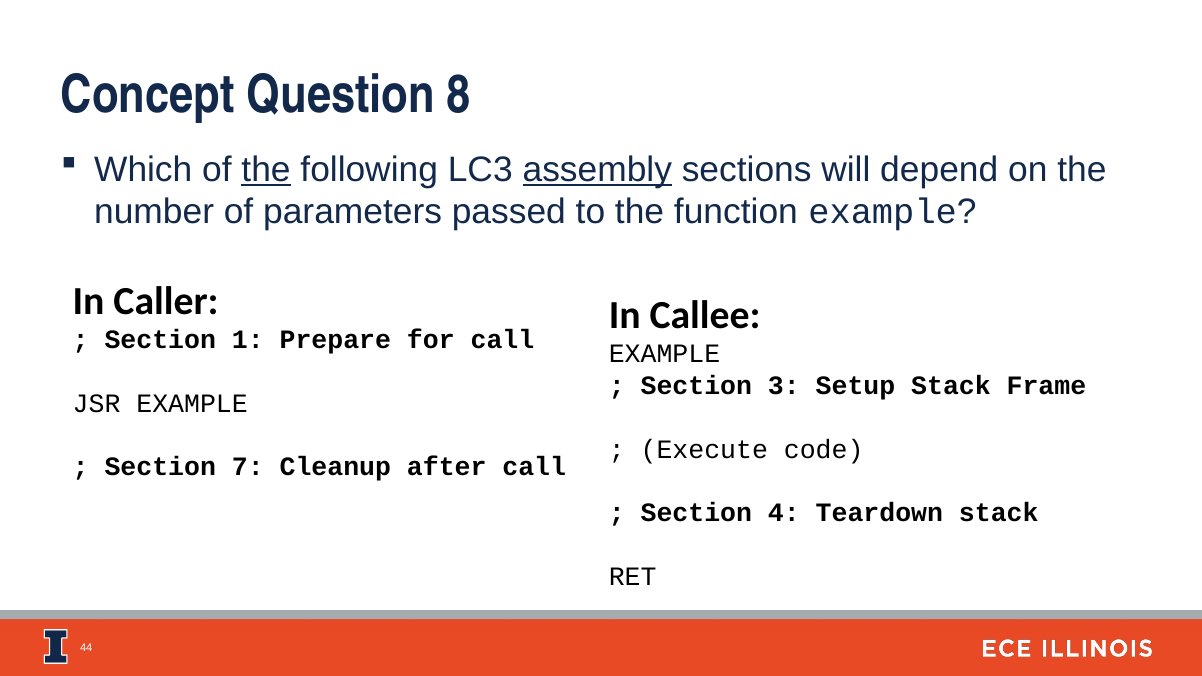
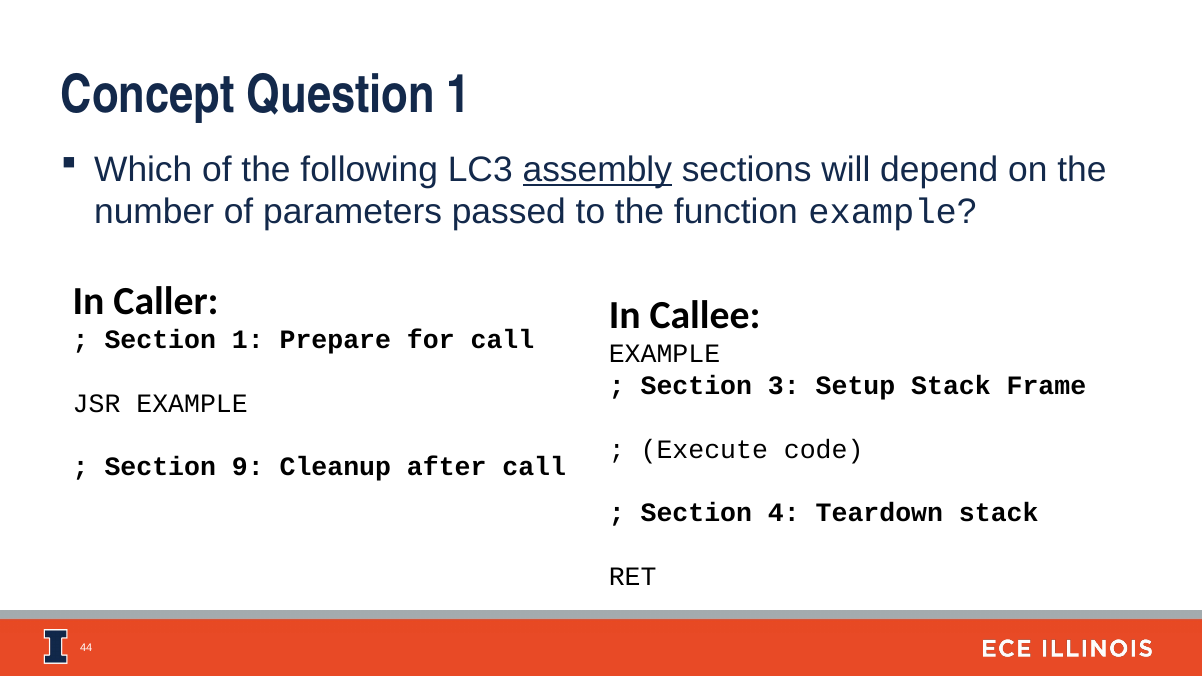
Question 8: 8 -> 1
the at (266, 170) underline: present -> none
7: 7 -> 9
